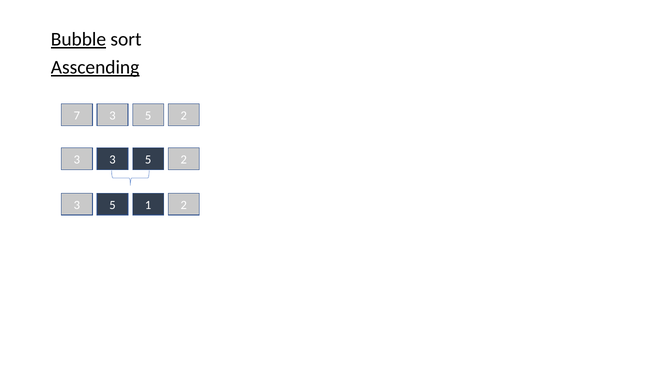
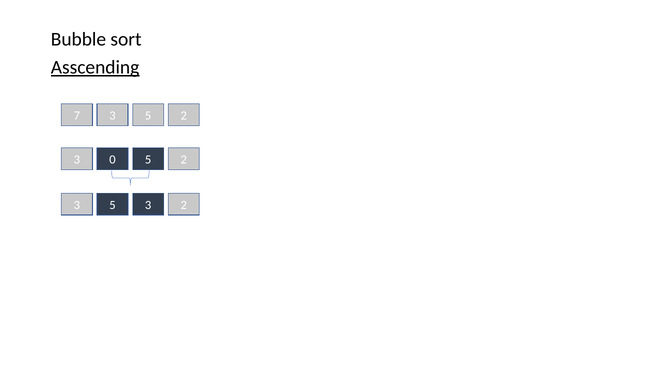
Bubble underline: present -> none
3 3: 3 -> 0
5 1: 1 -> 3
